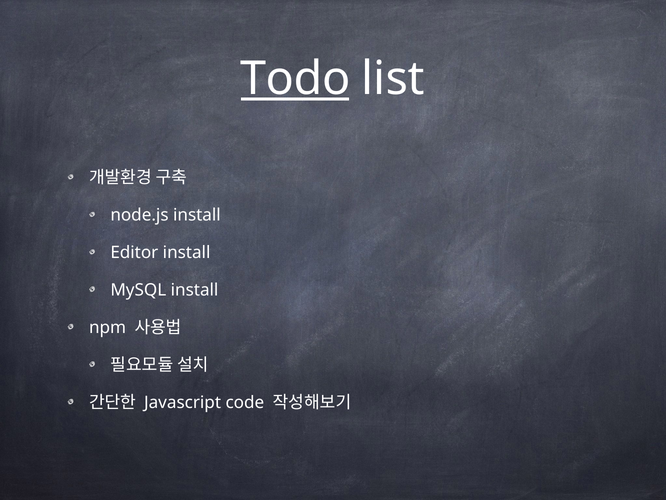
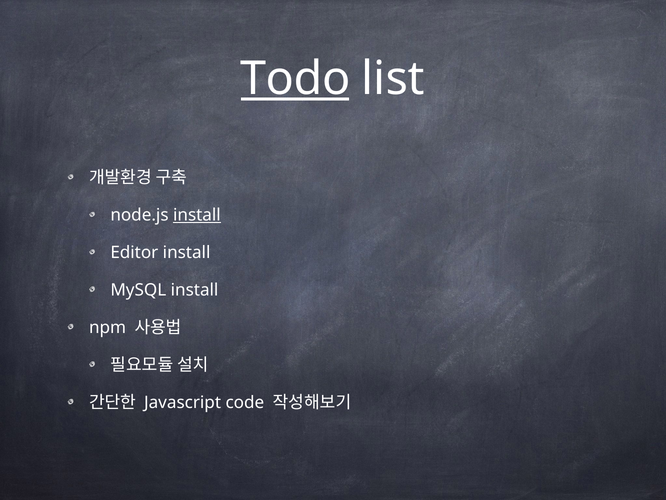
install at (197, 215) underline: none -> present
